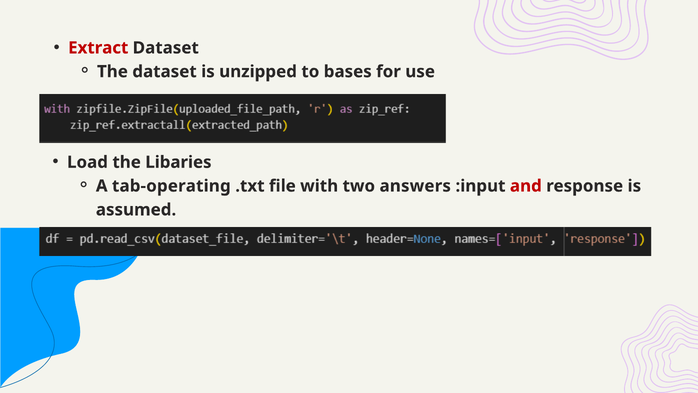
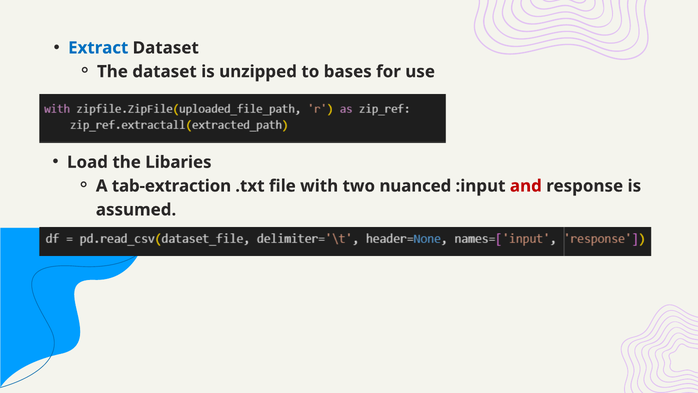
Extract colour: red -> blue
tab-operating: tab-operating -> tab-extraction
answers: answers -> nuanced
